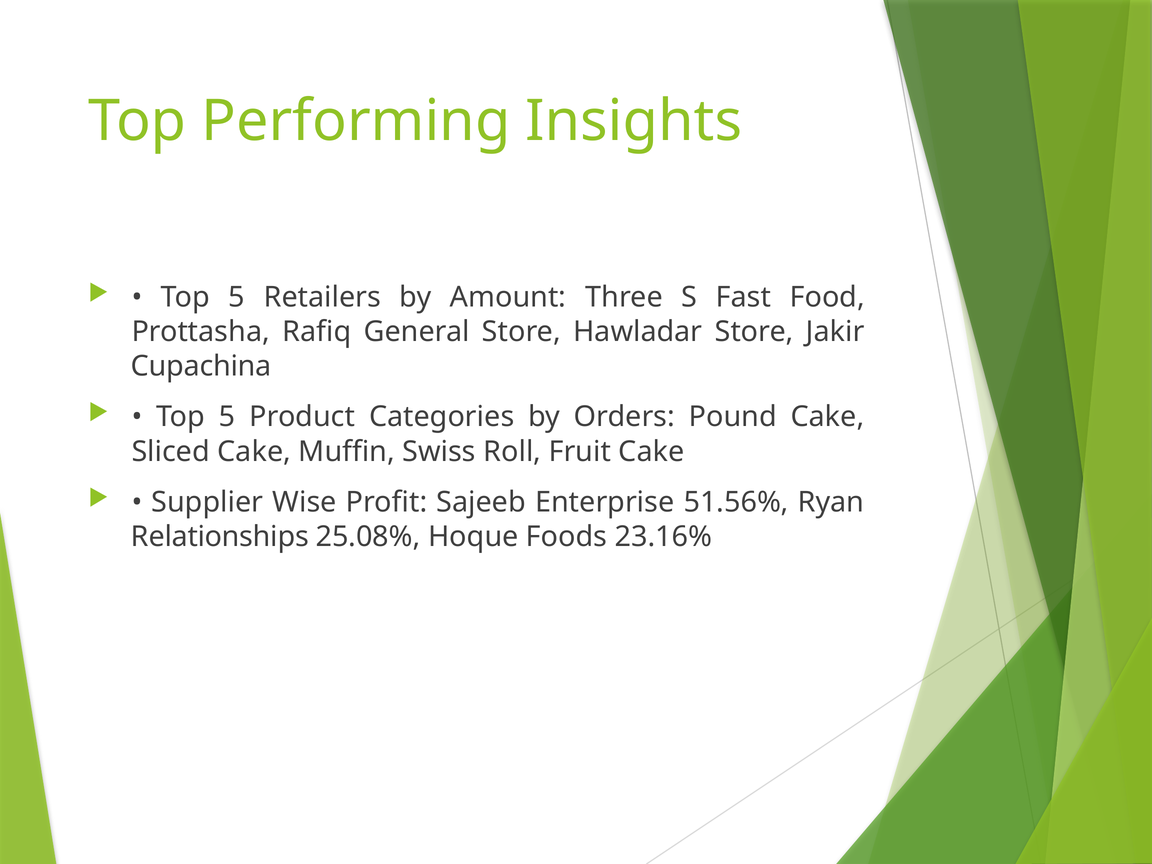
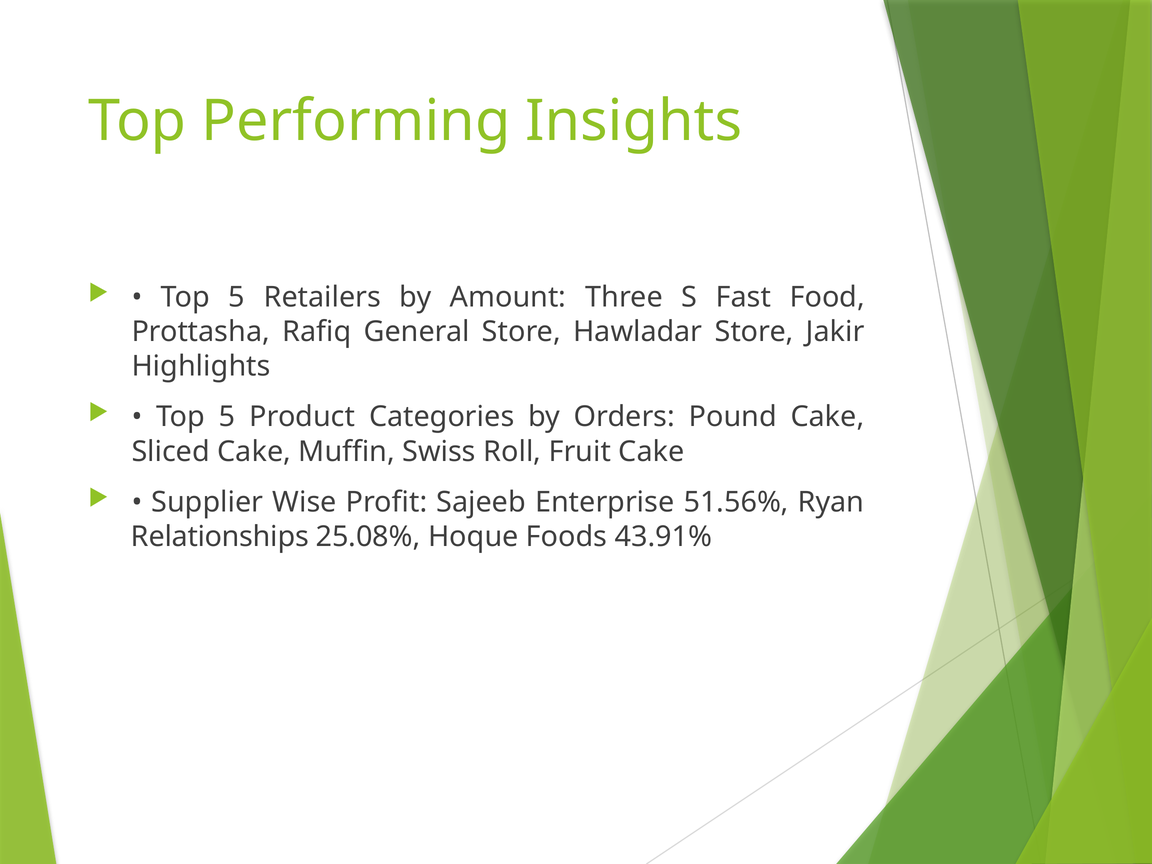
Cupachina: Cupachina -> Highlights
23.16%: 23.16% -> 43.91%
